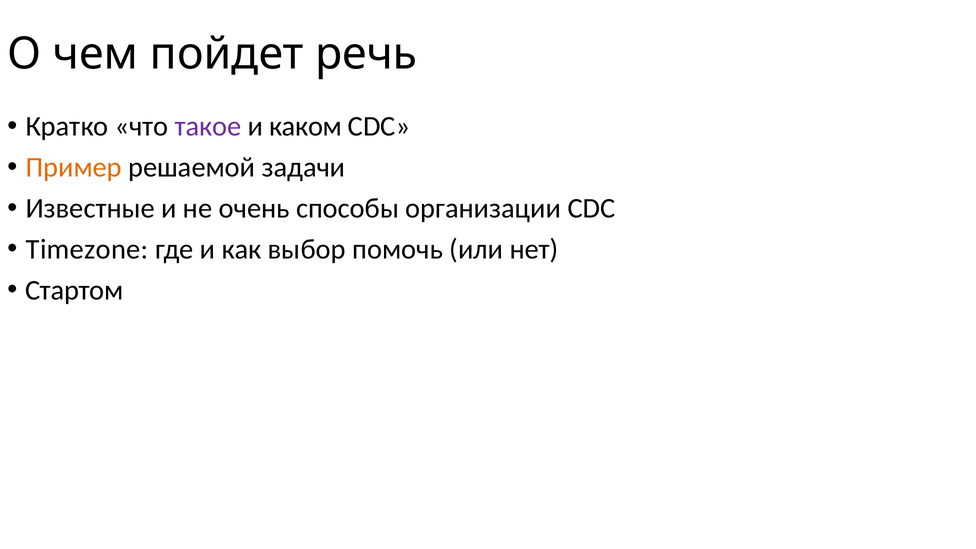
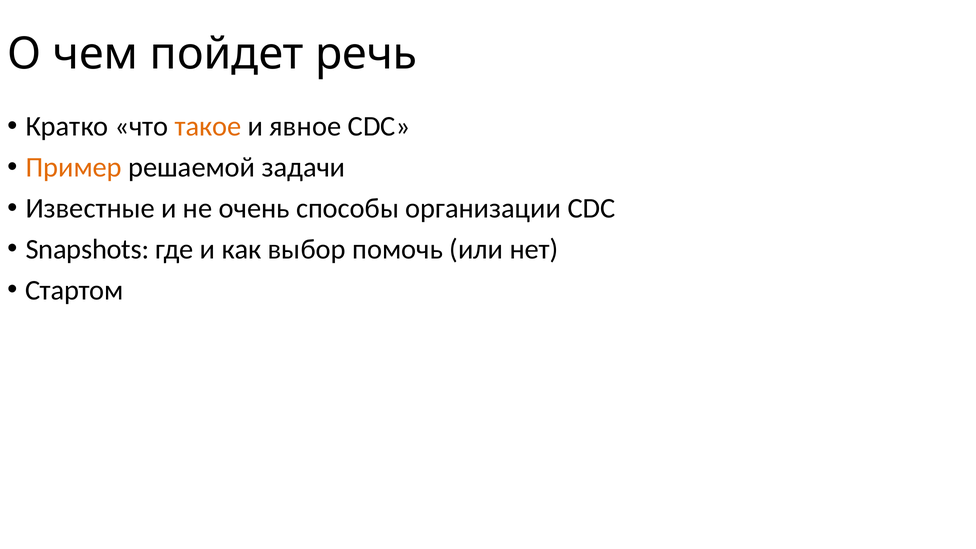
такое colour: purple -> orange
каком: каком -> явное
Timezone: Timezone -> Snapshots
